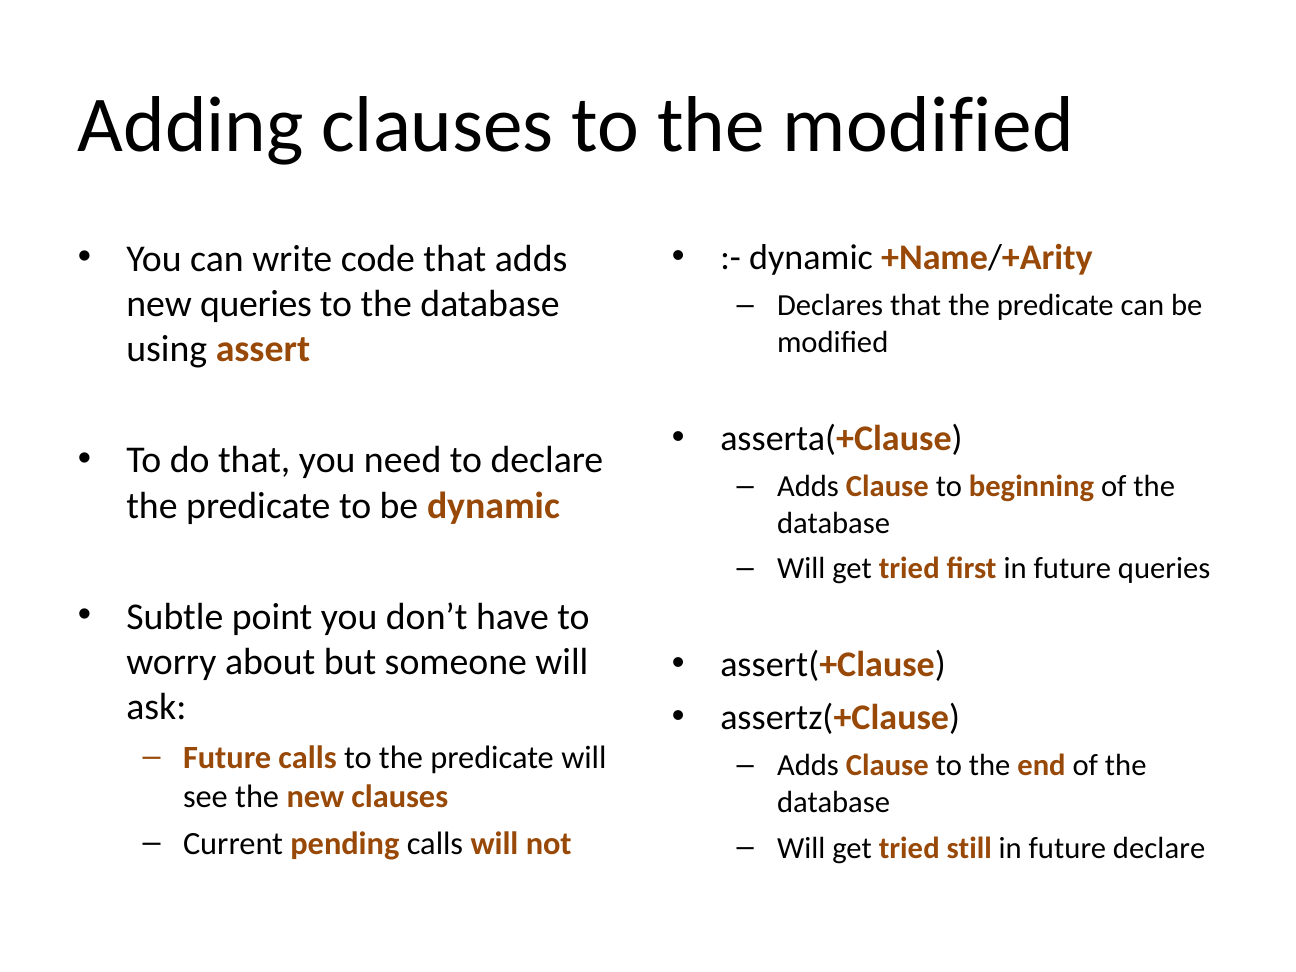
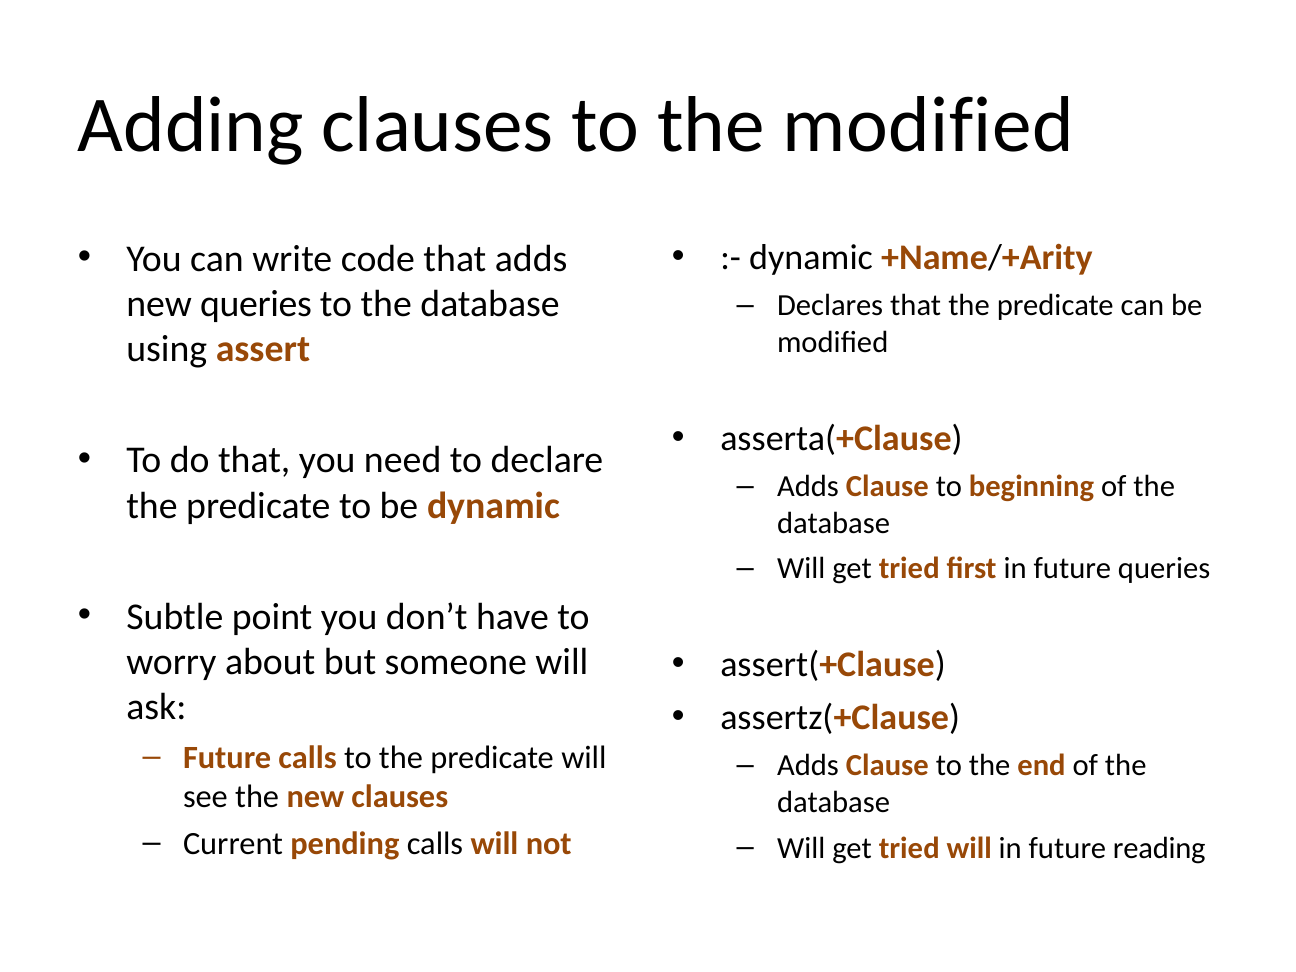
tried still: still -> will
future declare: declare -> reading
